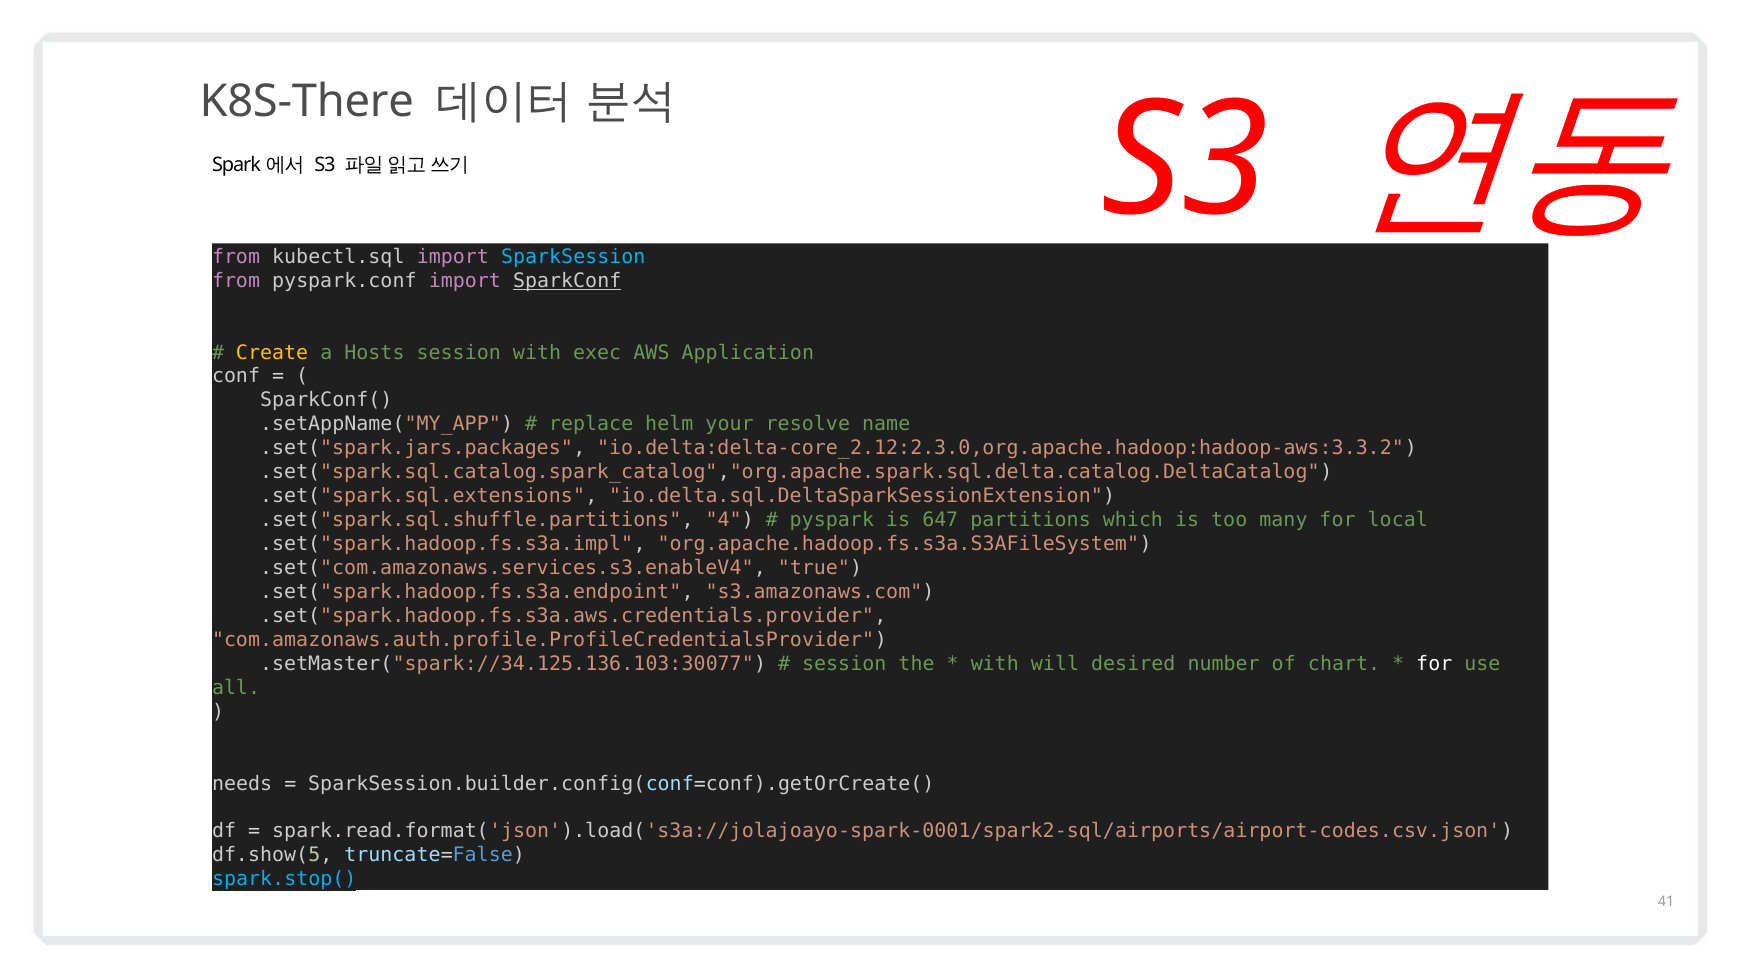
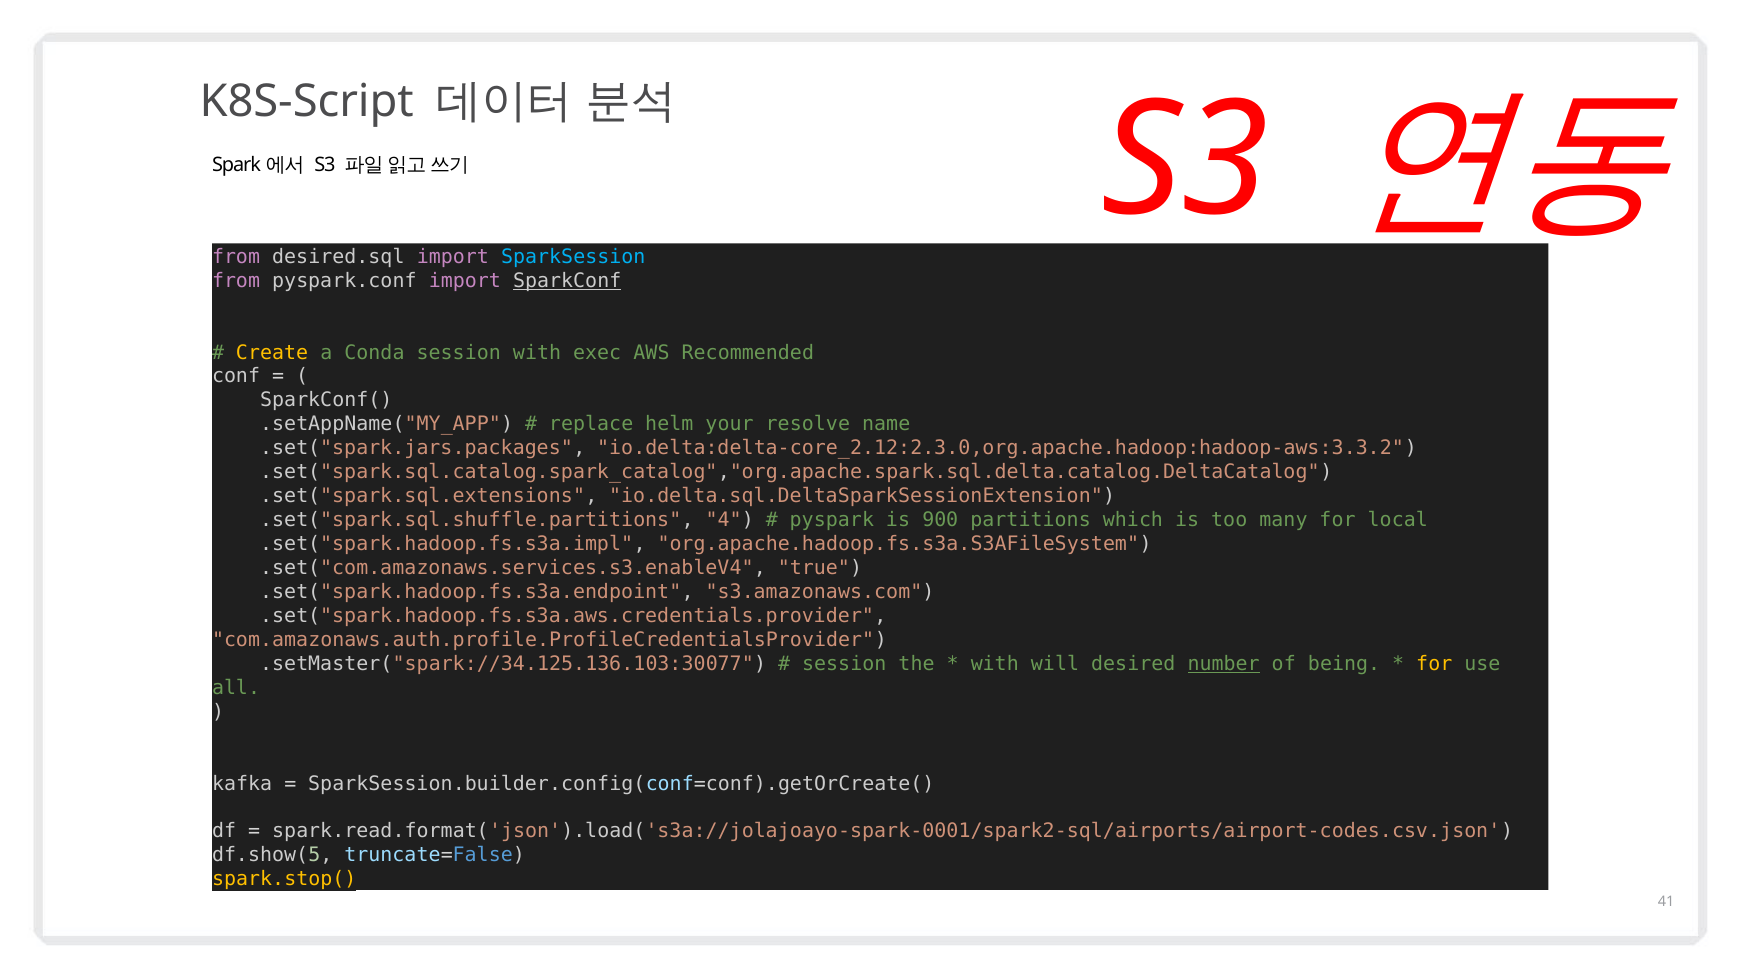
K8S-There: K8S-There -> K8S-Script
kubectl.sql: kubectl.sql -> desired.sql
Hosts: Hosts -> Conda
Application: Application -> Recommended
647: 647 -> 900
number underline: none -> present
chart: chart -> being
for at (1434, 664) colour: white -> yellow
needs: needs -> kafka
spark.stop( colour: light blue -> yellow
